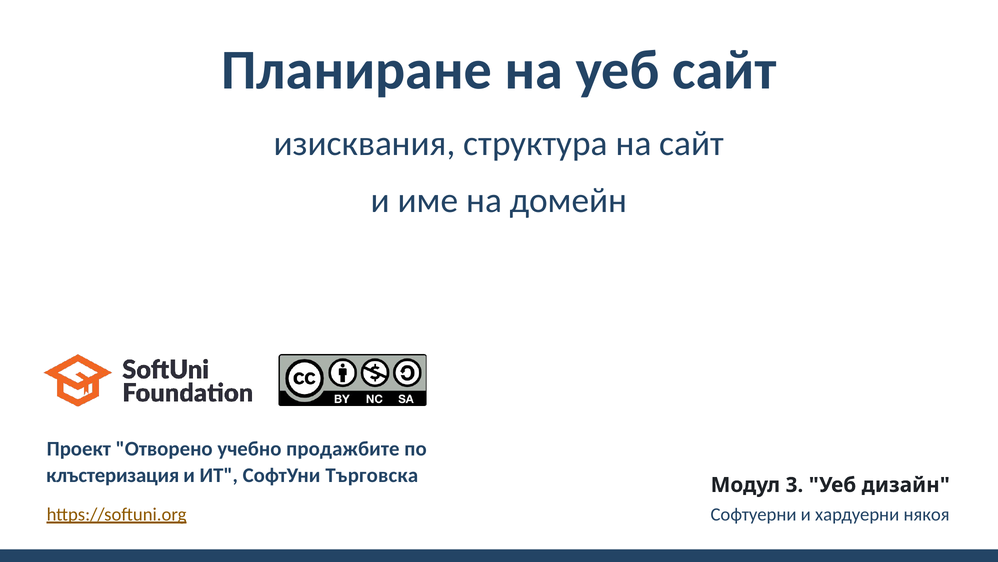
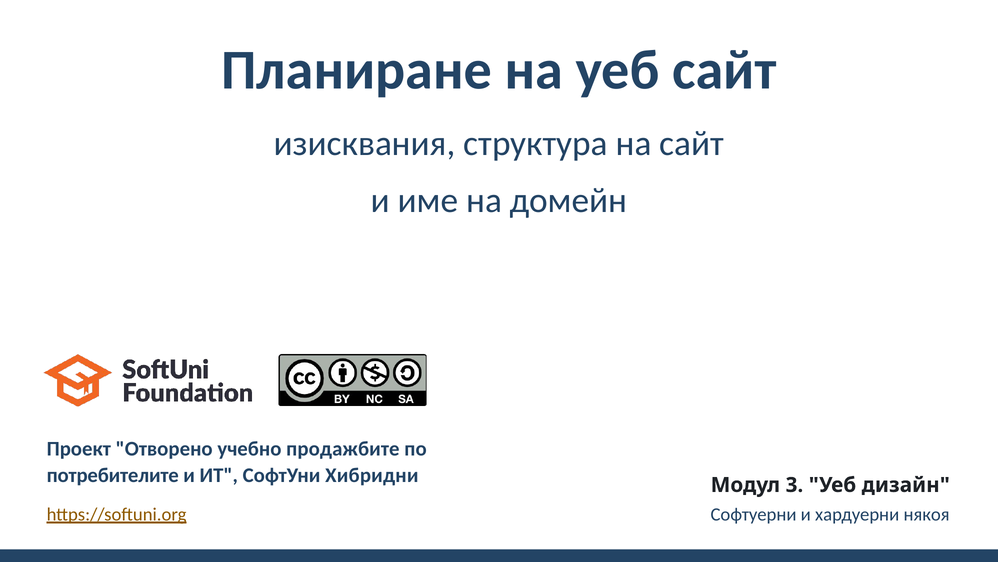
клъстеризация: клъстеризация -> потребителите
Търговска: Търговска -> Хибридни
